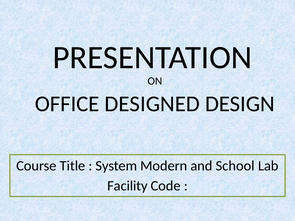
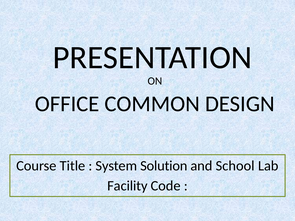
DESIGNED: DESIGNED -> COMMON
Modern: Modern -> Solution
